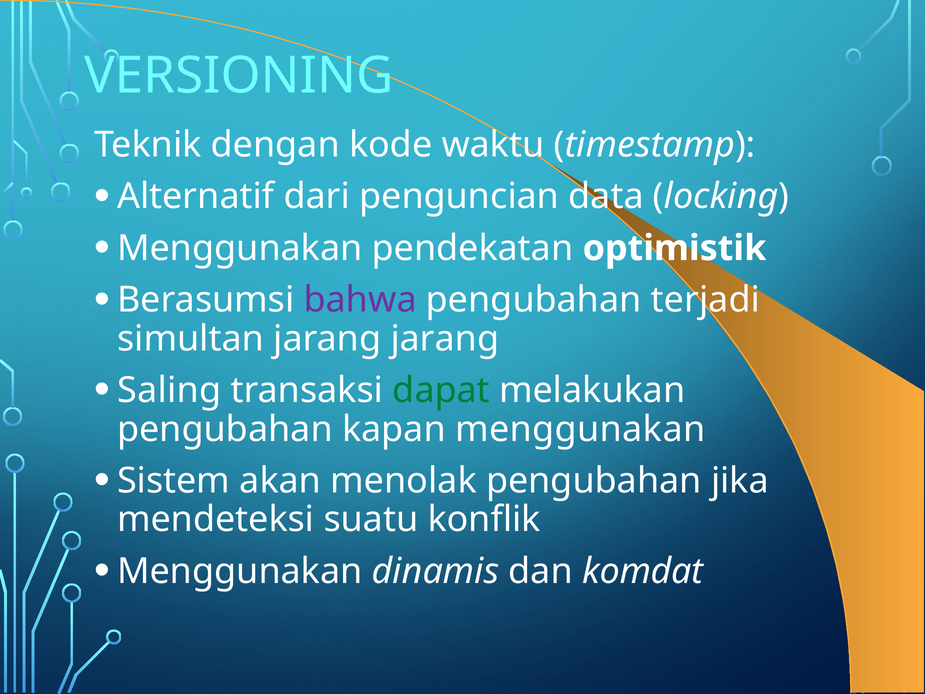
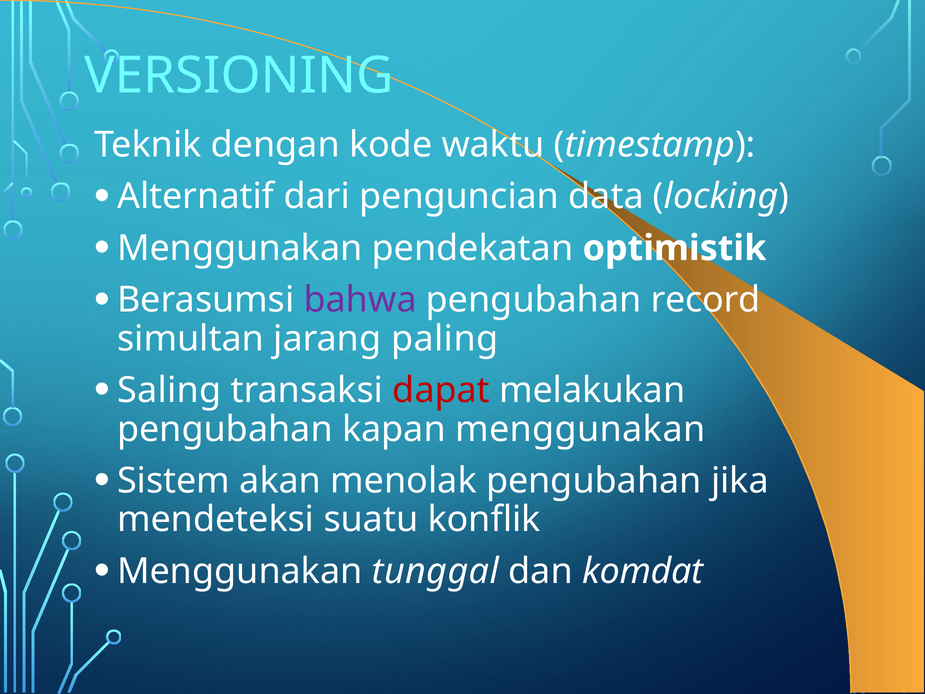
terjadi: terjadi -> record
jarang jarang: jarang -> paling
dapat colour: green -> red
dinamis: dinamis -> tunggal
